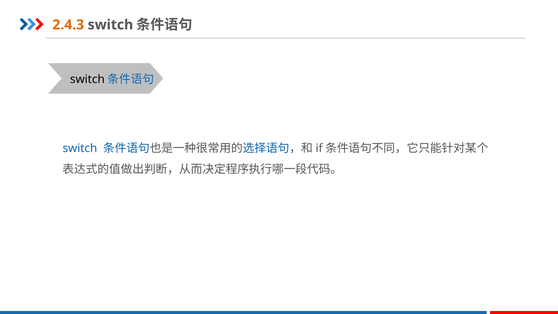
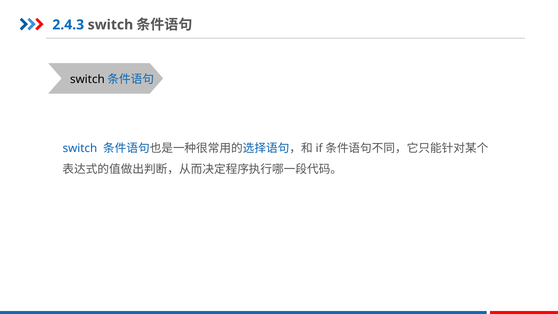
2.4.3 colour: orange -> blue
